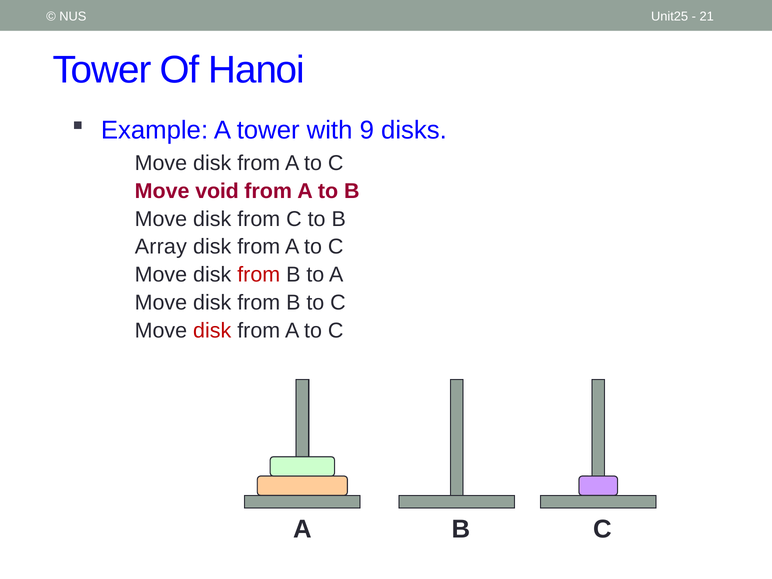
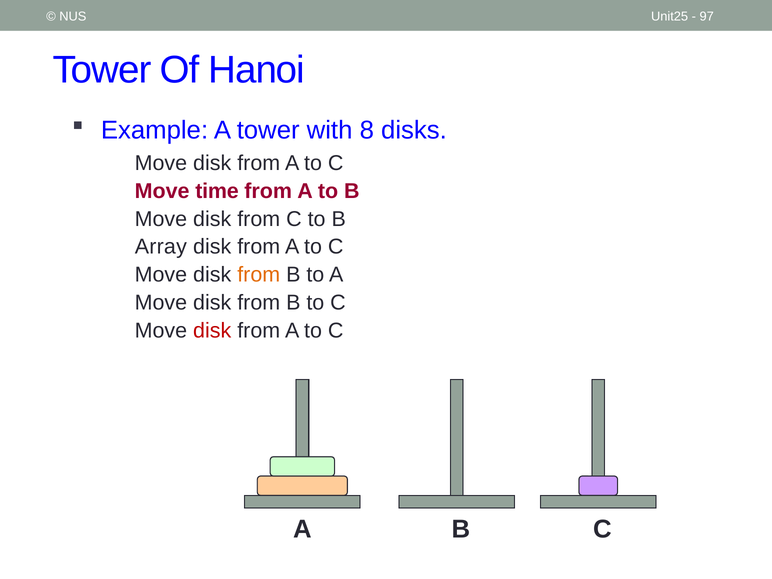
21: 21 -> 97
9: 9 -> 8
void: void -> time
from at (259, 275) colour: red -> orange
